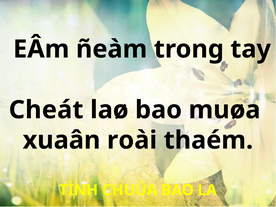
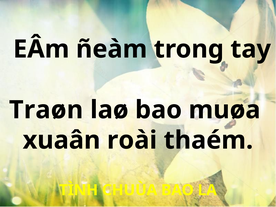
Cheát: Cheát -> Traøn
